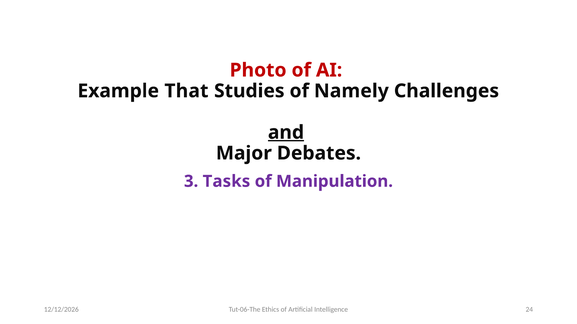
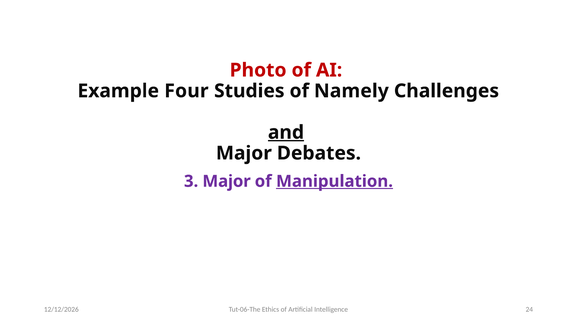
That: That -> Four
3 Tasks: Tasks -> Major
Manipulation underline: none -> present
